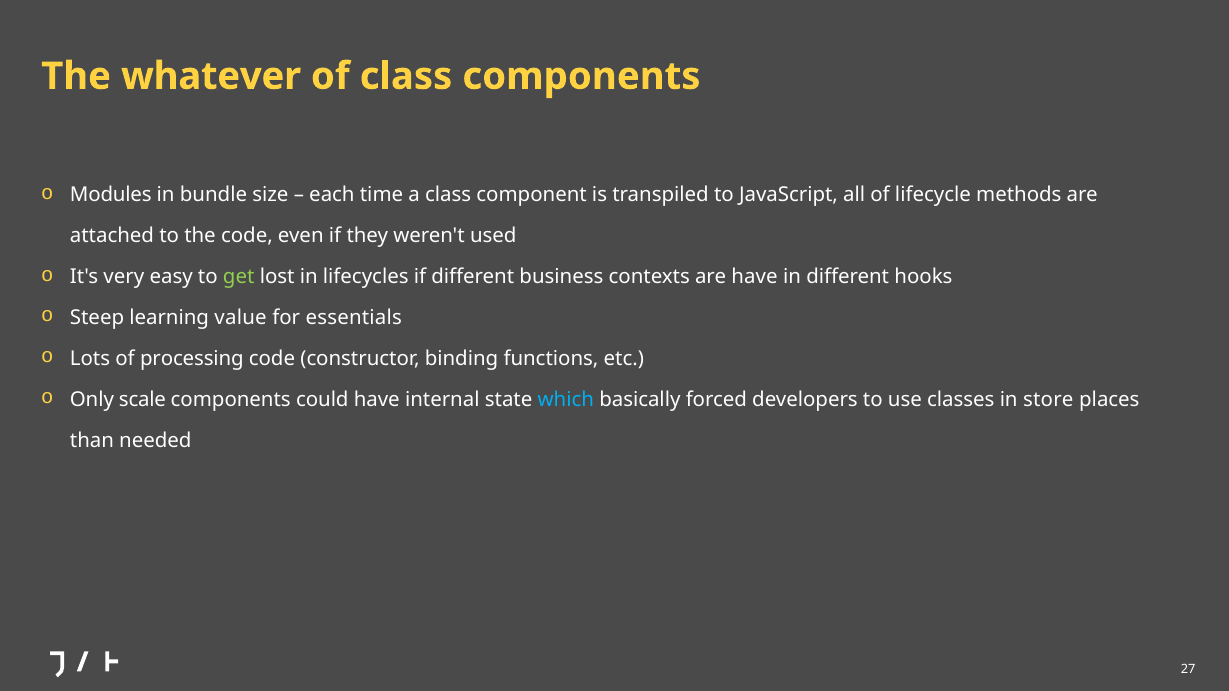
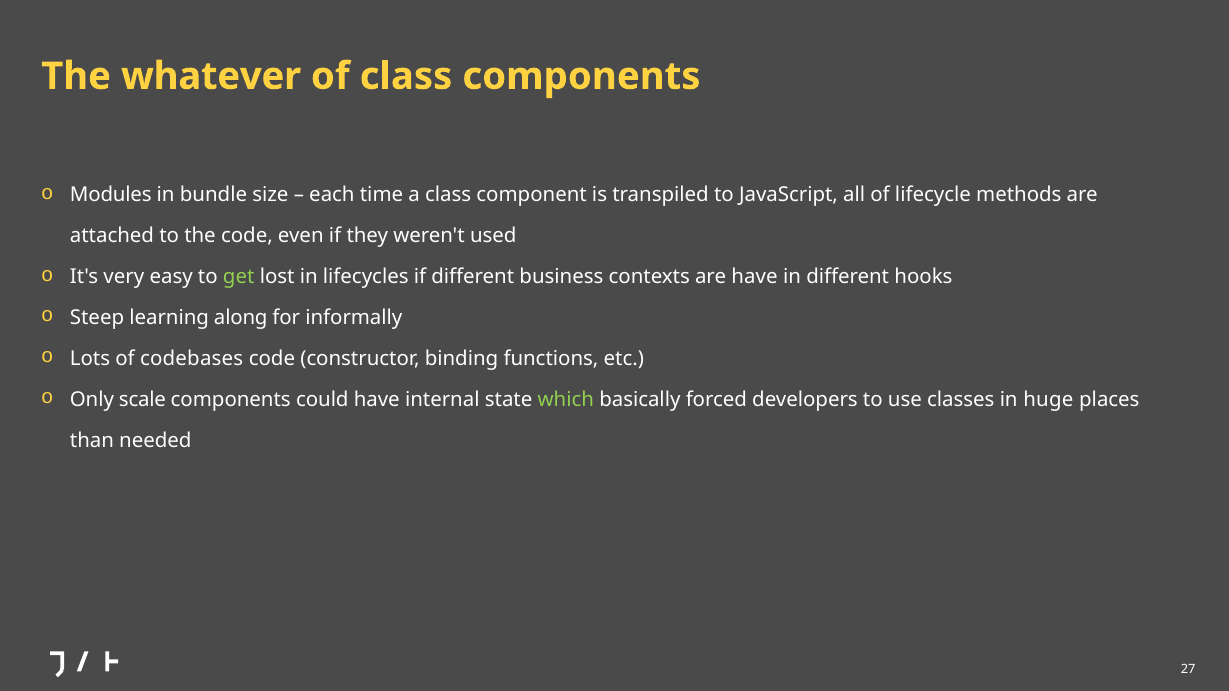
value: value -> along
essentials: essentials -> informally
processing: processing -> codebases
which colour: light blue -> light green
store: store -> huge
